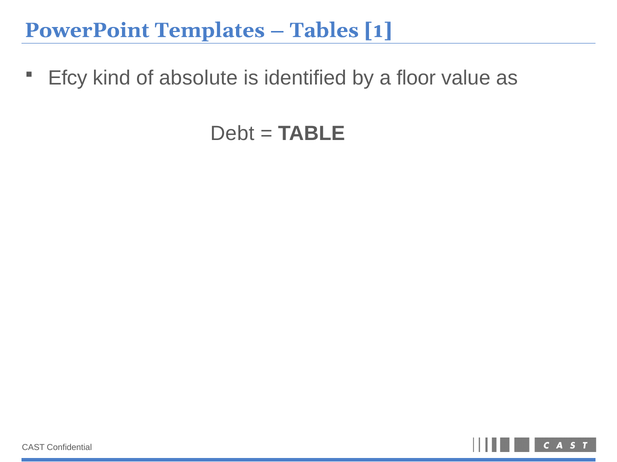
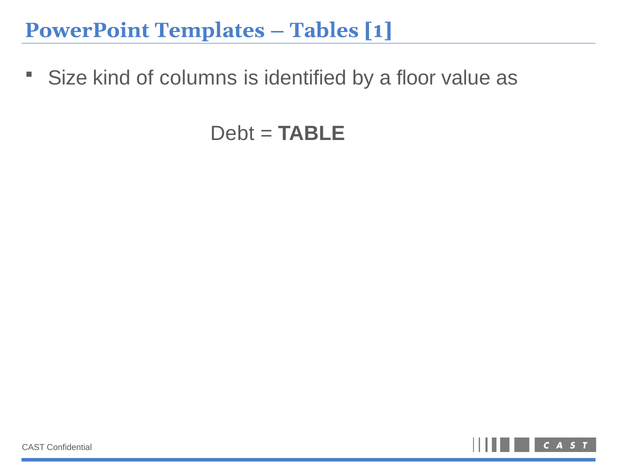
Efcy: Efcy -> Size
absolute: absolute -> columns
